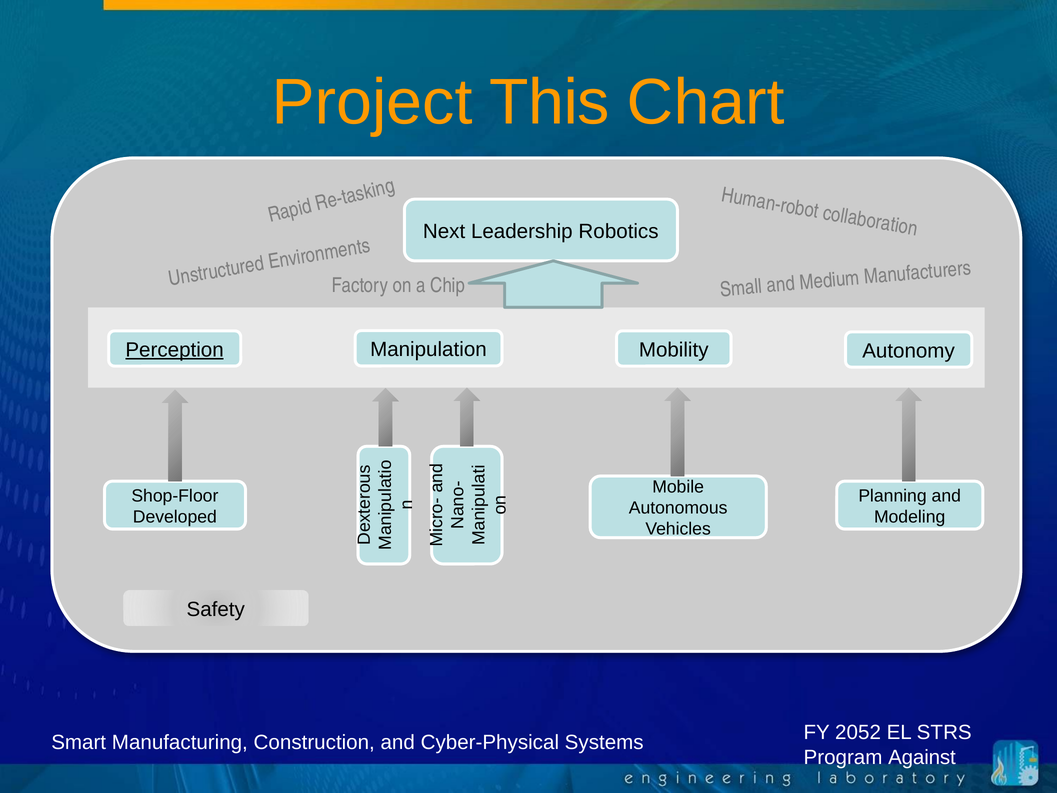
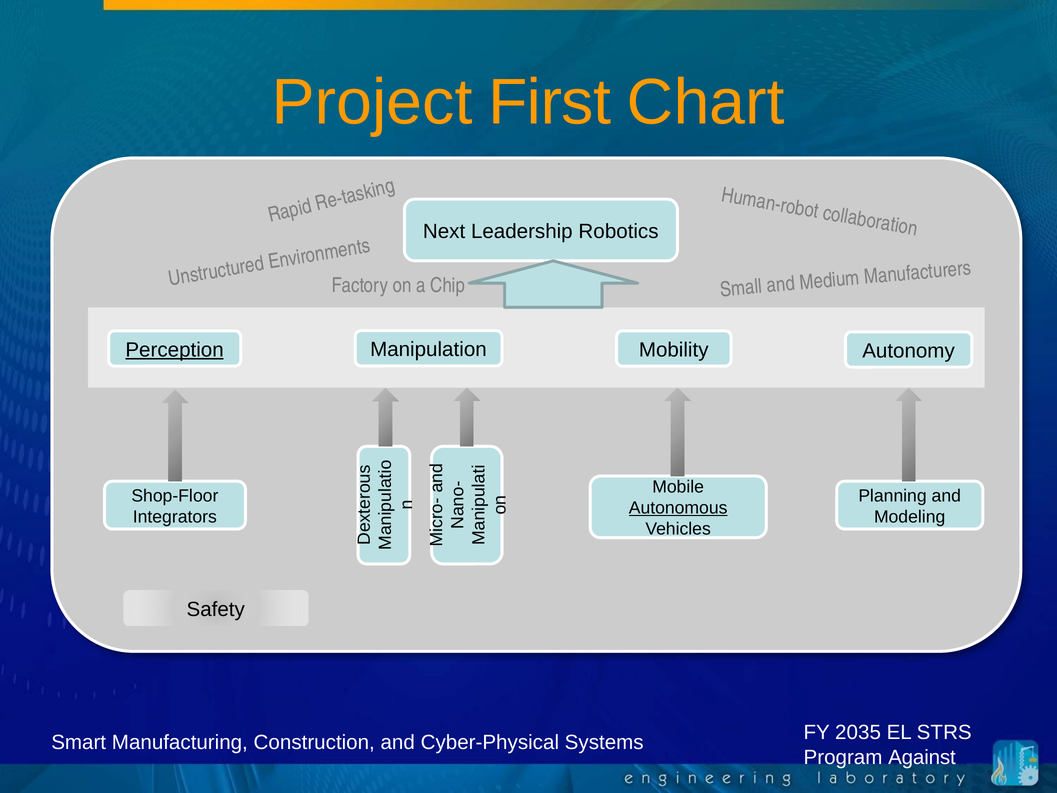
This: This -> First
Autonomous underline: none -> present
Developed: Developed -> Integrators
2052: 2052 -> 2035
